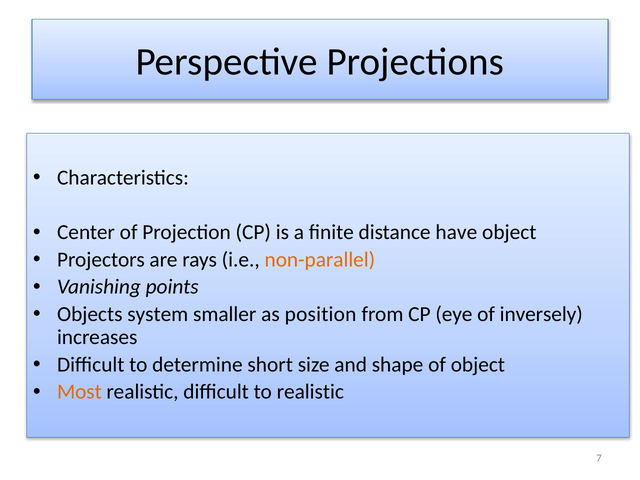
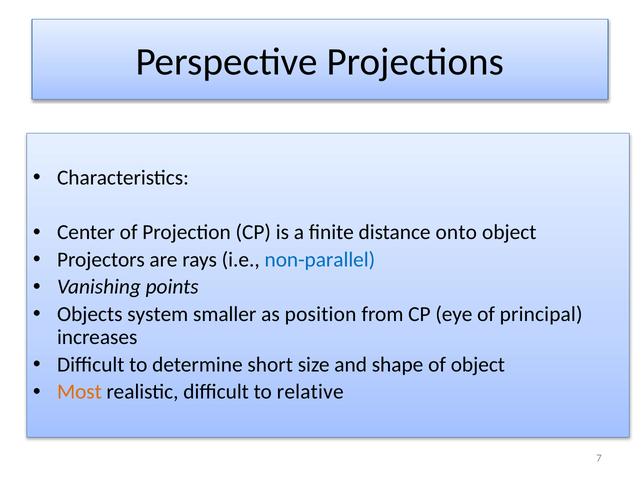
have: have -> onto
non-parallel colour: orange -> blue
inversely: inversely -> principal
to realistic: realistic -> relative
